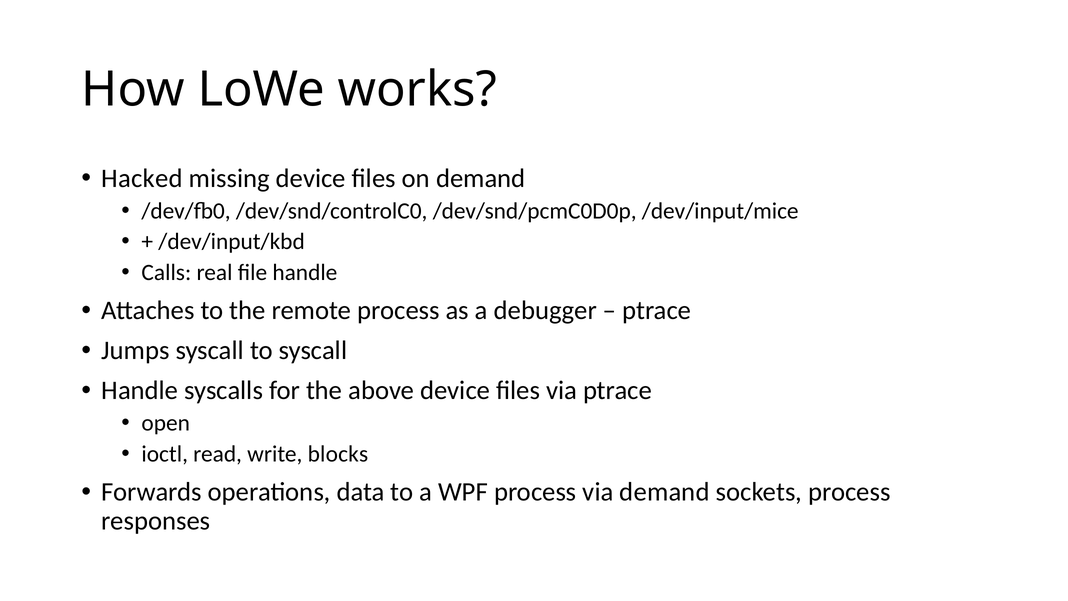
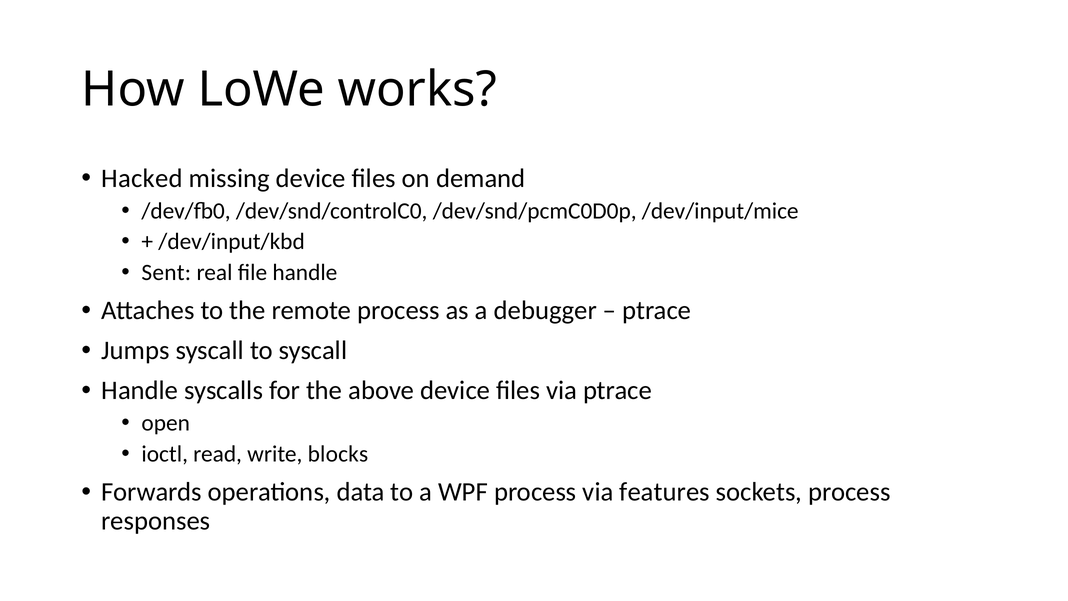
Calls: Calls -> Sent
via demand: demand -> features
